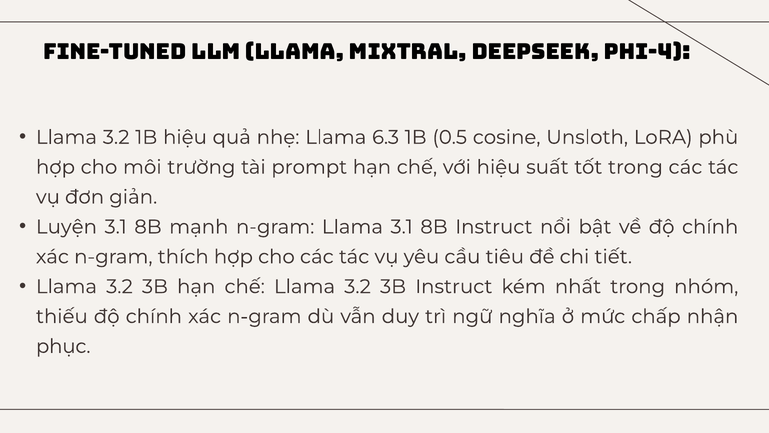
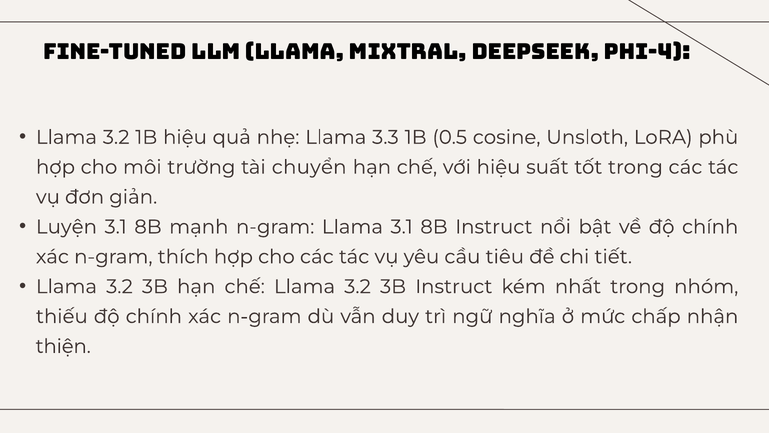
6.3: 6.3 -> 3.3
prompt: prompt -> chuyển
phục: phục -> thiện
